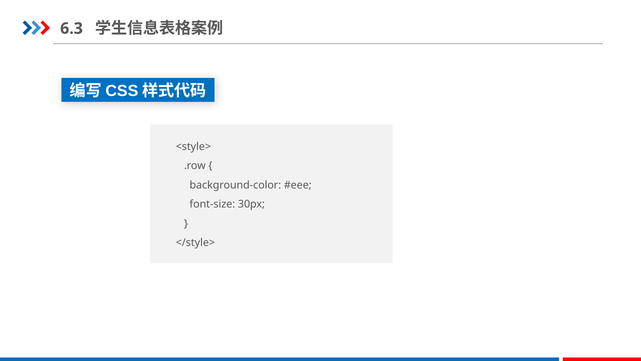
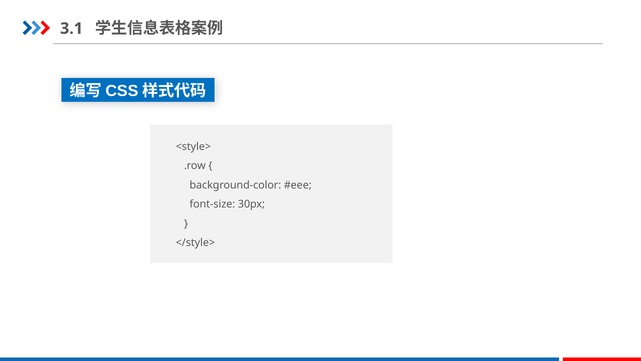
6.3: 6.3 -> 3.1
